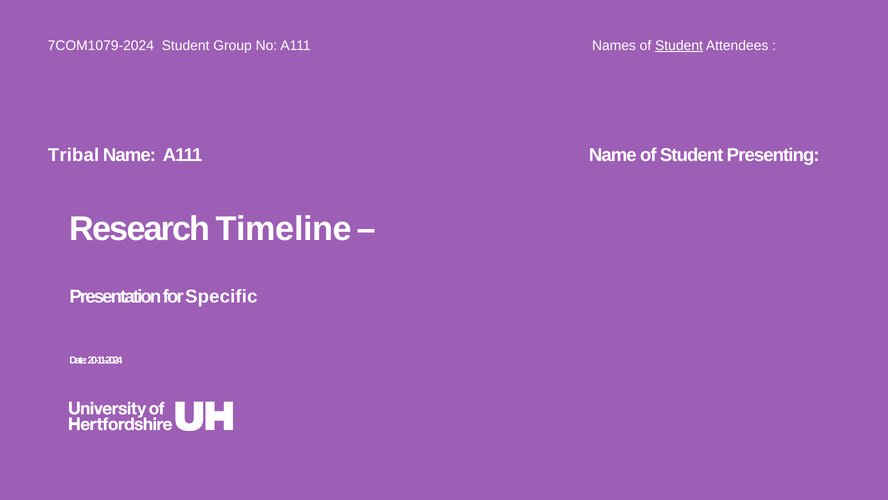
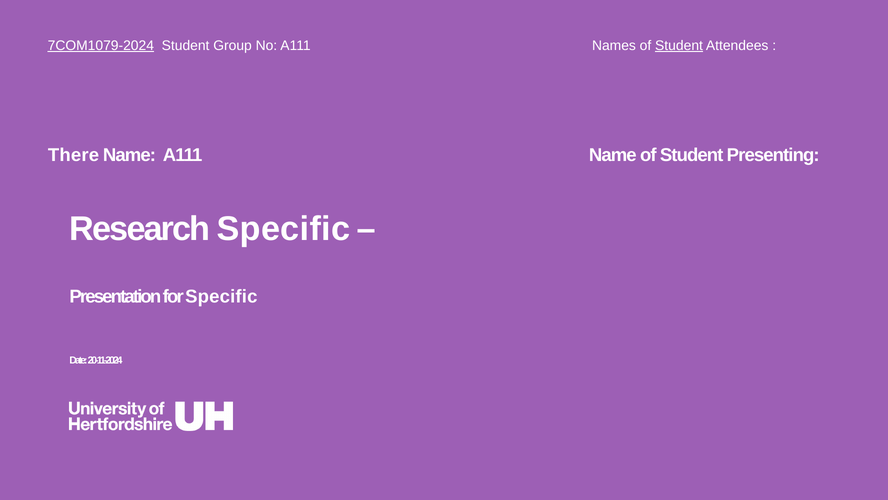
7COM1079-2024 underline: none -> present
Tribal: Tribal -> There
Research Timeline: Timeline -> Specific
